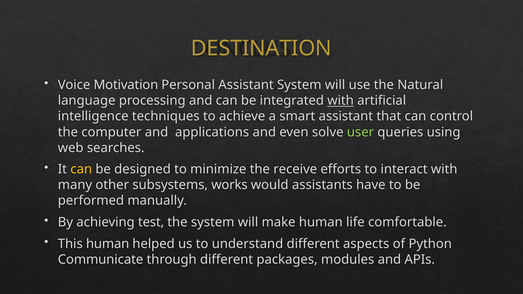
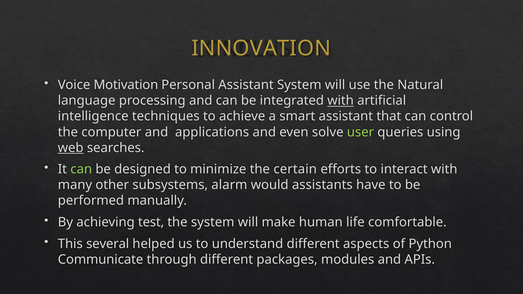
DESTINATION: DESTINATION -> INNOVATION
web underline: none -> present
can at (81, 169) colour: yellow -> light green
receive: receive -> certain
works: works -> alarm
This human: human -> several
